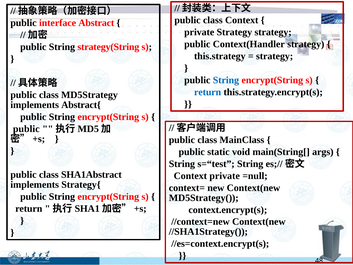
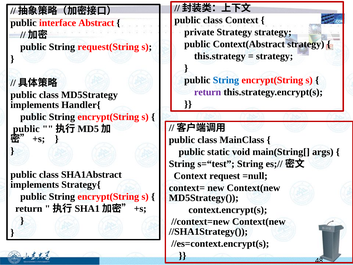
Context(Handler: Context(Handler -> Context(Abstract
strategy(String: strategy(String -> request(String
return at (208, 92) colour: blue -> purple
Abstract{: Abstract{ -> Handler{
Context private: private -> request
